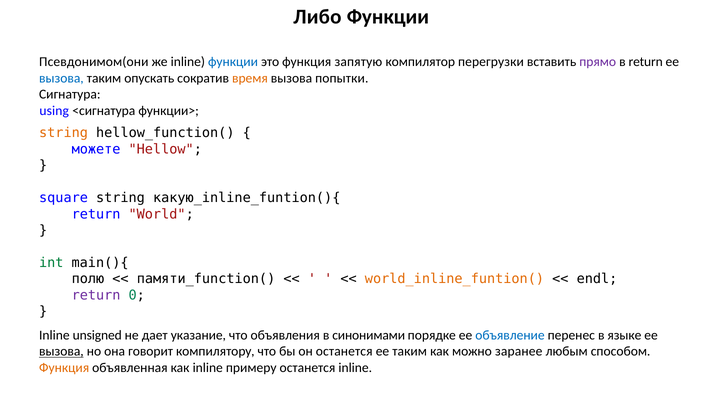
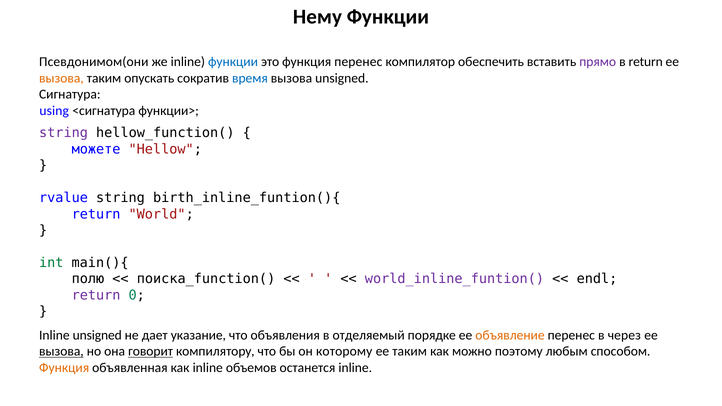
Либо: Либо -> Нему
функция запятую: запятую -> перенес
перегрузки: перегрузки -> обеспечить
вызова at (61, 78) colour: blue -> orange
время colour: orange -> blue
вызова попытки: попытки -> unsigned
string at (64, 133) colour: orange -> purple
square: square -> rvalue
какую_inline_funtion(){: какую_inline_funtion(){ -> birth_inline_funtion(){
памяти_function(: памяти_function( -> поиска_function(
world_inline_funtion( colour: orange -> purple
синонимами: синонимами -> отделяемый
объявление colour: blue -> orange
языке: языке -> через
говорит underline: none -> present
он останется: останется -> которому
заранее: заранее -> поэтому
примеру: примеру -> объемов
